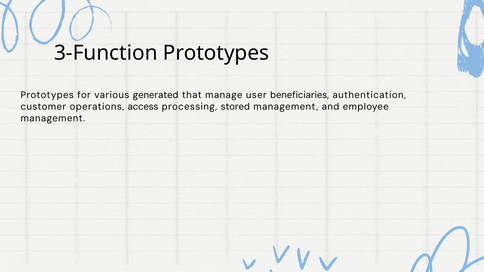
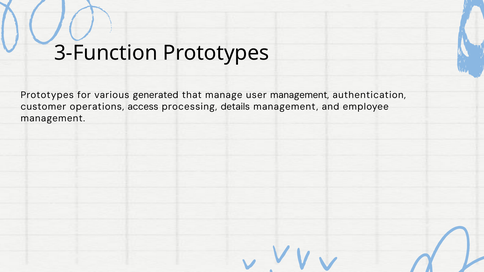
user beneficiaries: beneficiaries -> management
stored: stored -> details
